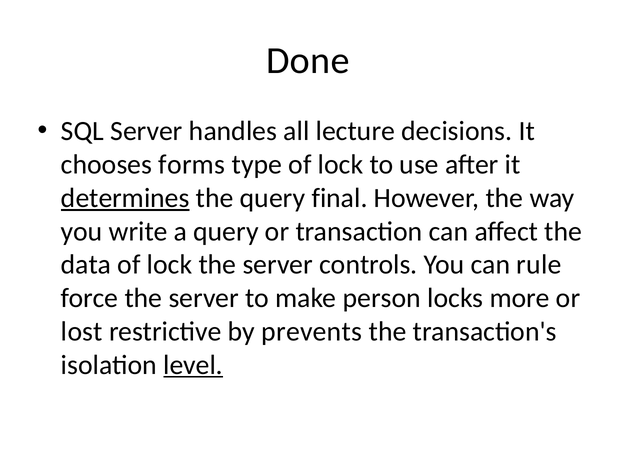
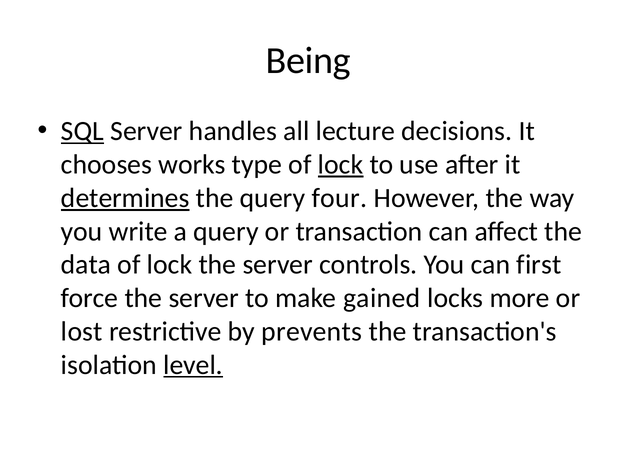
Done: Done -> Being
SQL underline: none -> present
forms: forms -> works
lock at (341, 165) underline: none -> present
final: final -> four
rule: rule -> first
person: person -> gained
